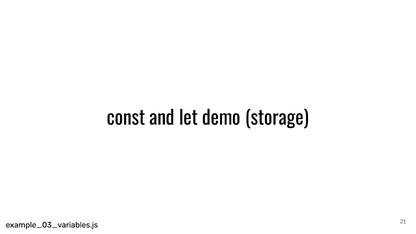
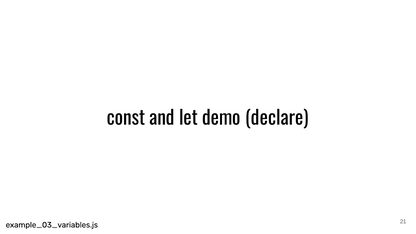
storage: storage -> declare
